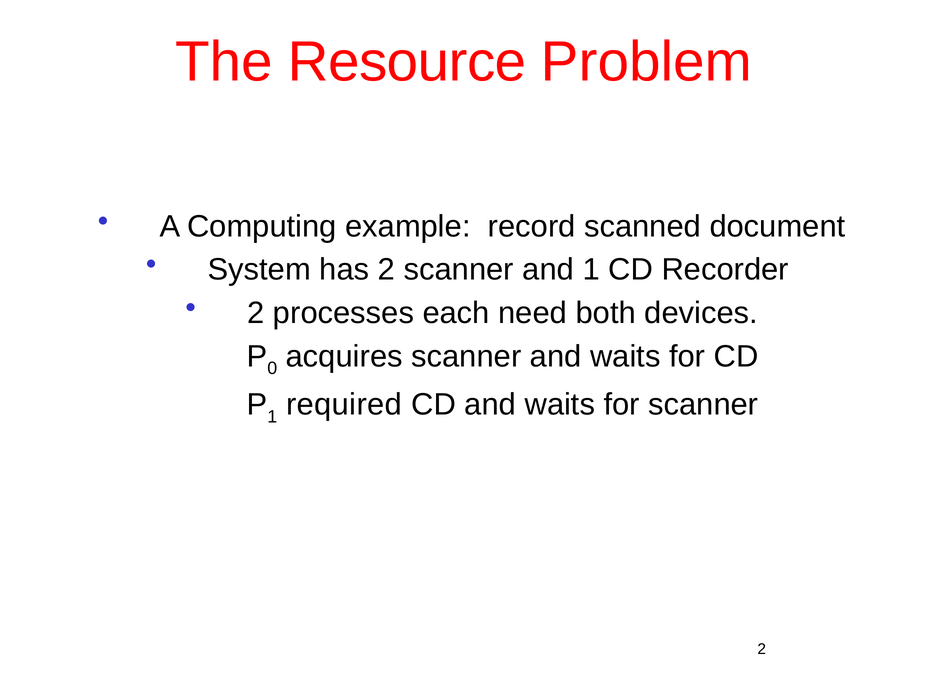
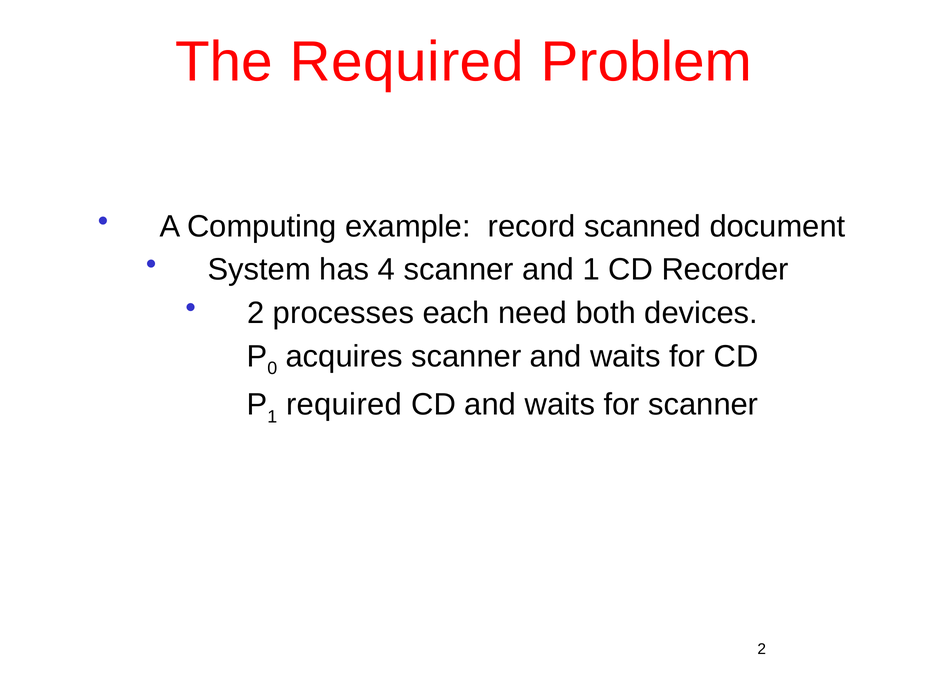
The Resource: Resource -> Required
has 2: 2 -> 4
